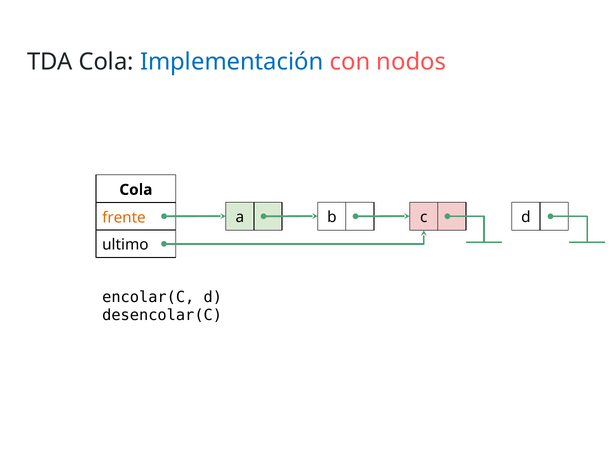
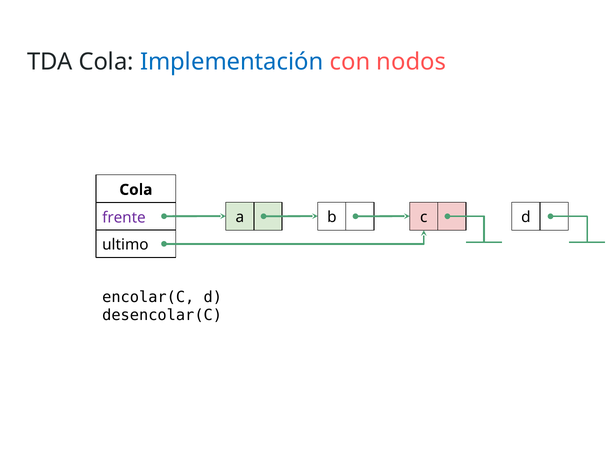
frente colour: orange -> purple
